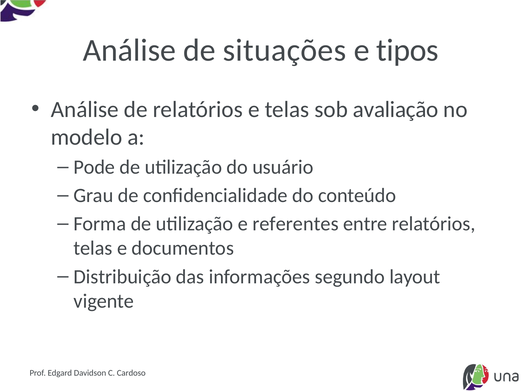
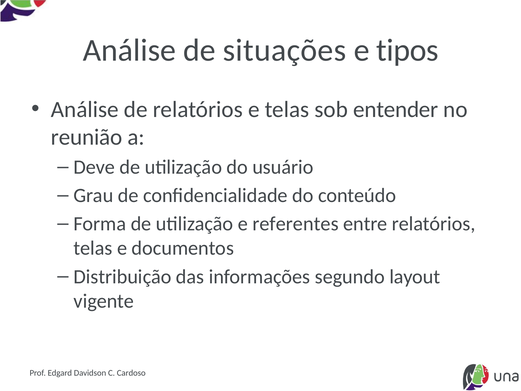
avaliação: avaliação -> entender
modelo: modelo -> reunião
Pode: Pode -> Deve
